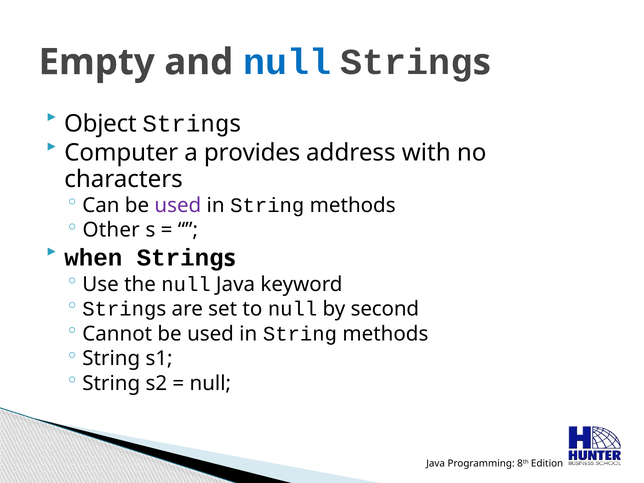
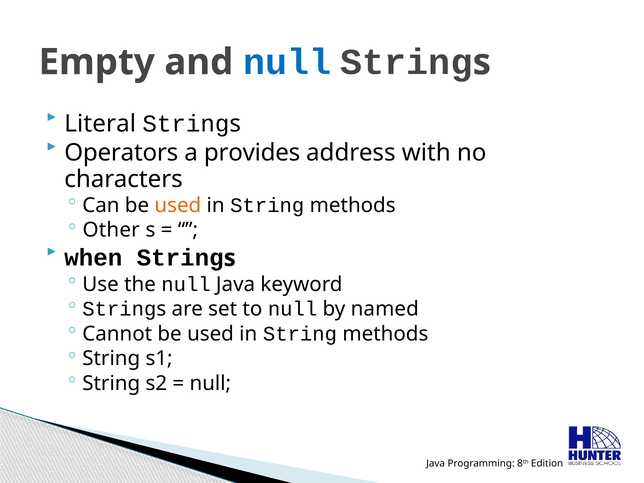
Object: Object -> Literal
Computer: Computer -> Operators
used at (178, 205) colour: purple -> orange
second: second -> named
